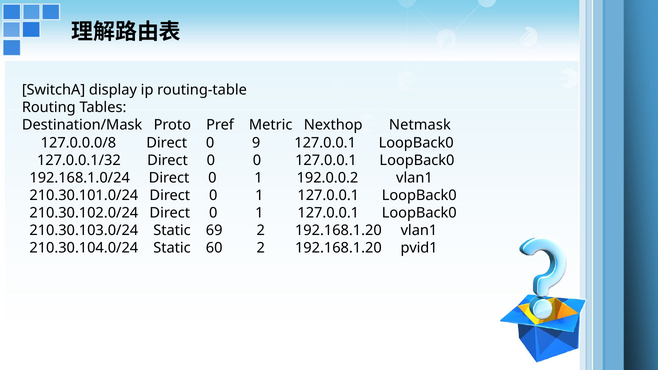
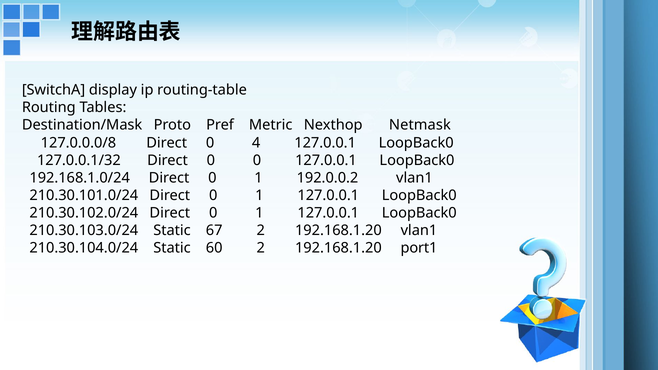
9: 9 -> 4
69: 69 -> 67
pvid1: pvid1 -> port1
